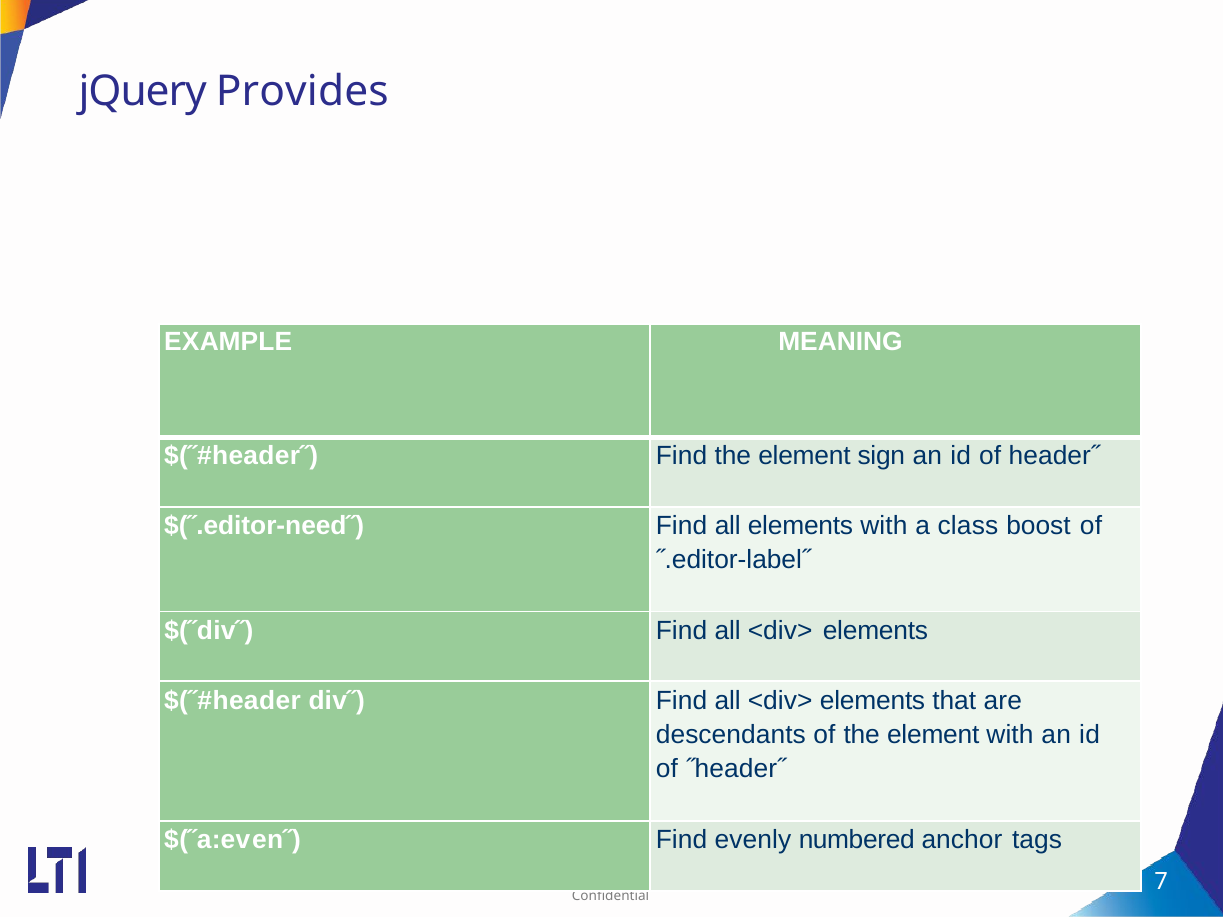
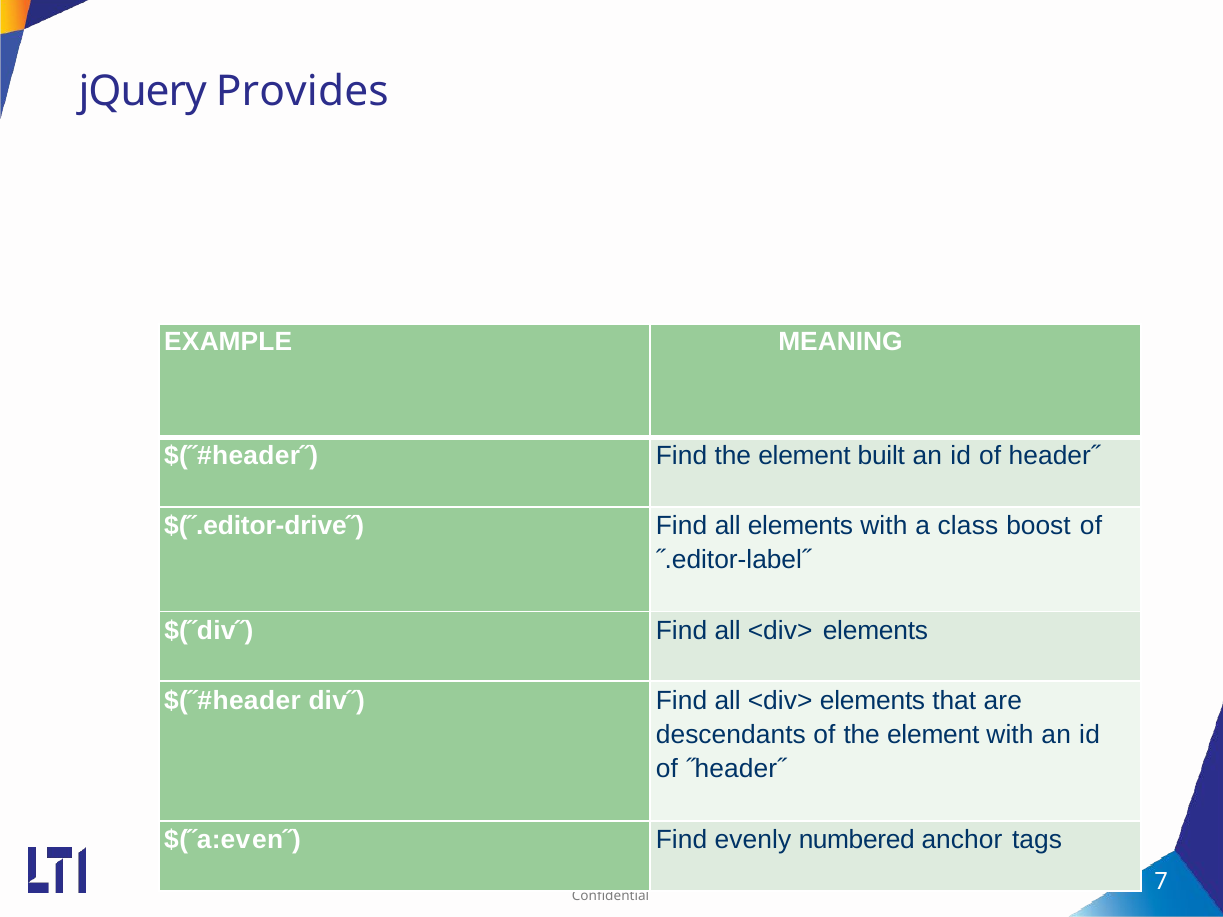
sign: sign -> built
$(˝.editor-need˝: $(˝.editor-need˝ -> $(˝.editor-drive˝
